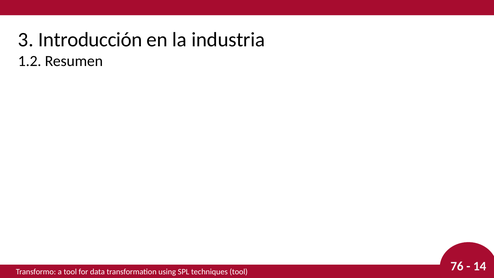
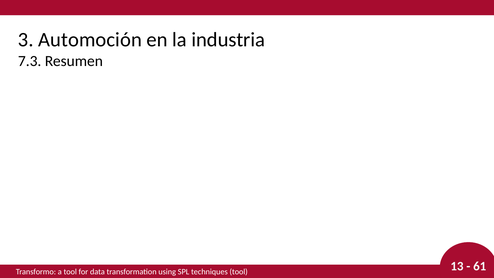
Introducción: Introducción -> Automoción
1.2: 1.2 -> 7.3
76: 76 -> 13
14: 14 -> 61
